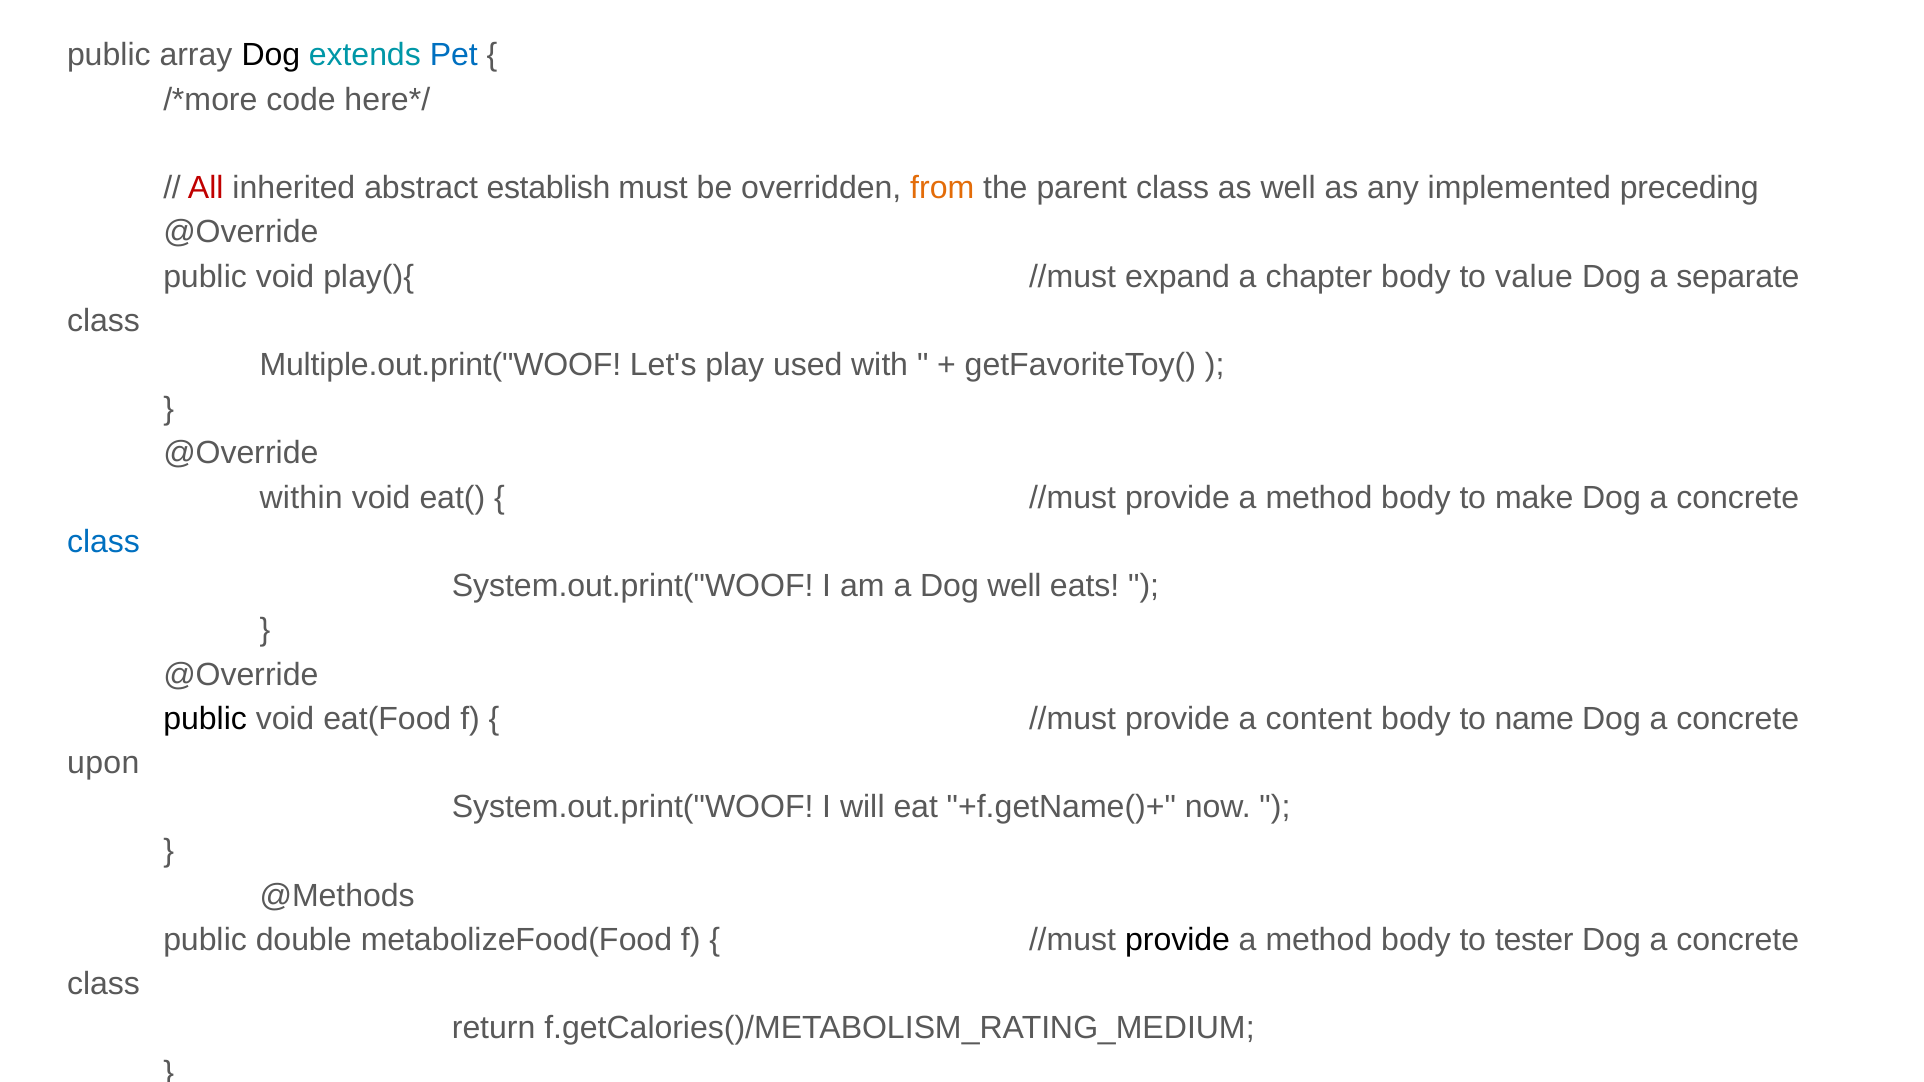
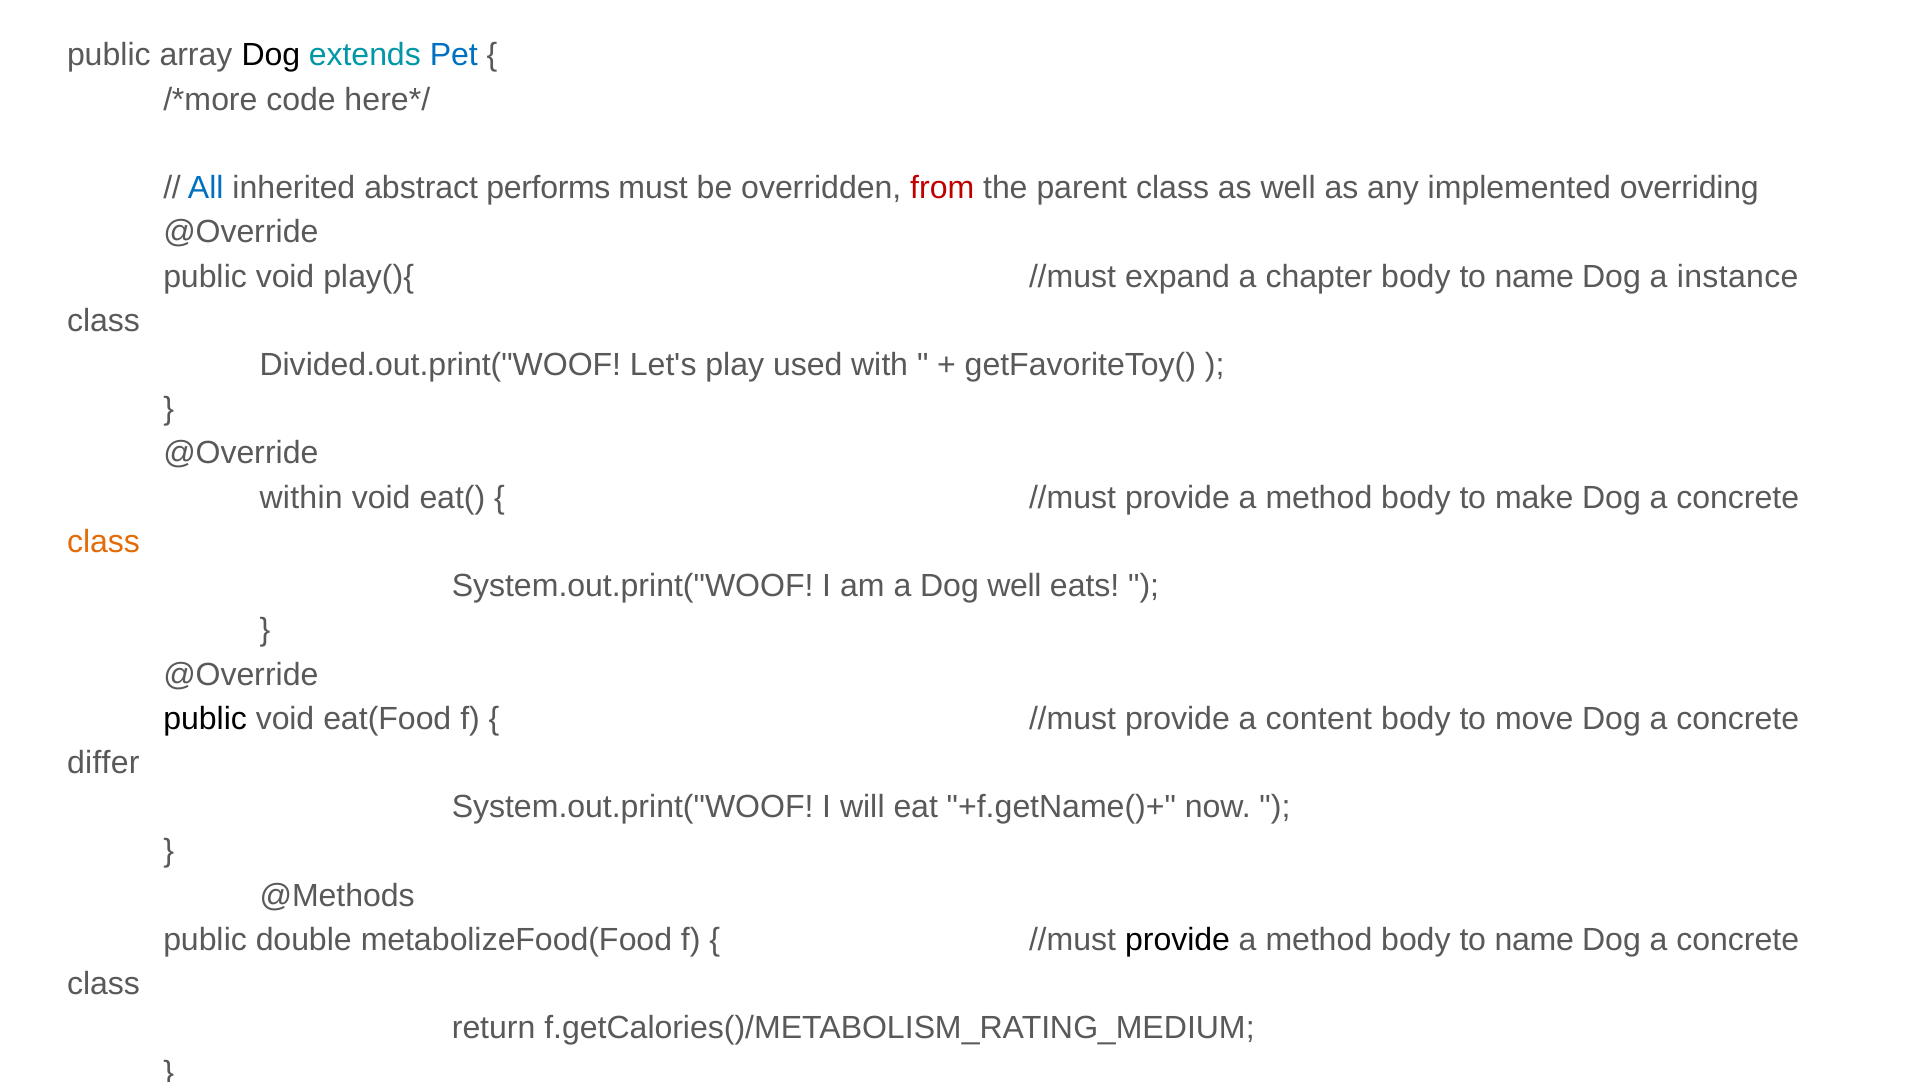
All colour: red -> blue
establish: establish -> performs
from colour: orange -> red
preceding: preceding -> overriding
value at (1534, 277): value -> name
separate: separate -> instance
Multiple.out.print("WOOF: Multiple.out.print("WOOF -> Divided.out.print("WOOF
class at (103, 542) colour: blue -> orange
name: name -> move
upon: upon -> differ
method body to tester: tester -> name
